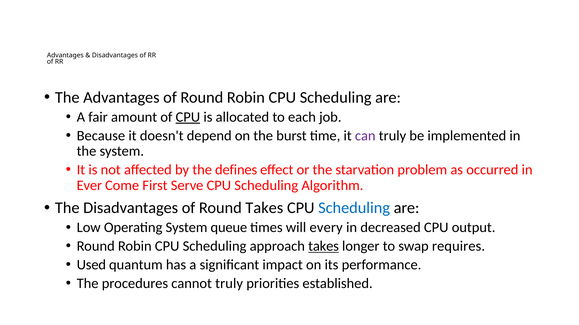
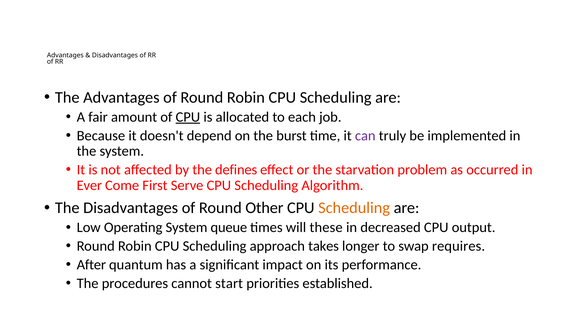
Round Takes: Takes -> Other
Scheduling at (354, 208) colour: blue -> orange
every: every -> these
takes at (324, 247) underline: present -> none
Used: Used -> After
cannot truly: truly -> start
